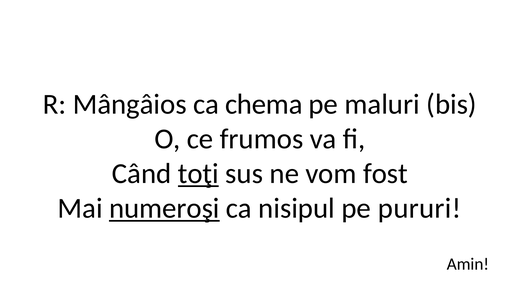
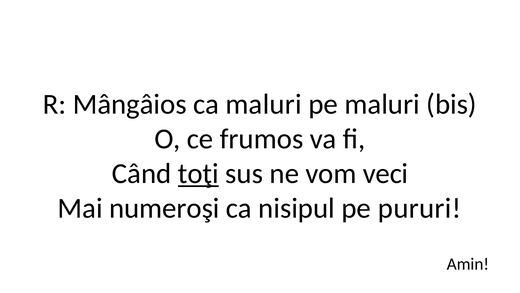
ca chema: chema -> maluri
fost: fost -> veci
numeroşi underline: present -> none
